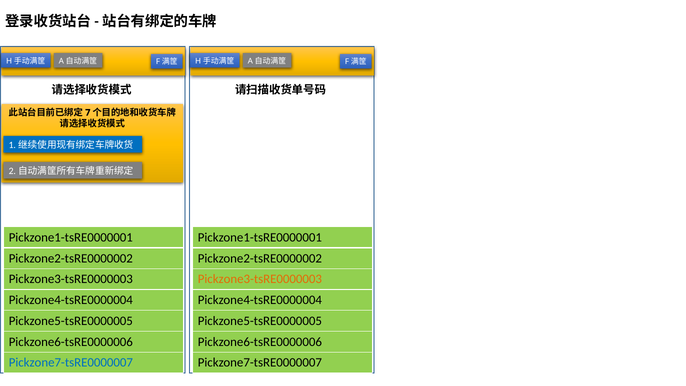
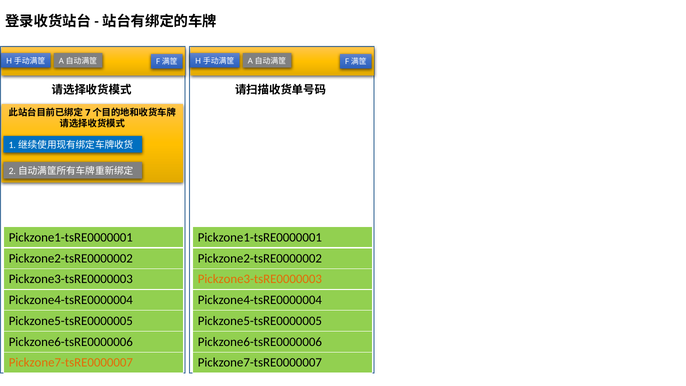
Pickzone7-tsRE0000007 at (71, 363) colour: blue -> orange
